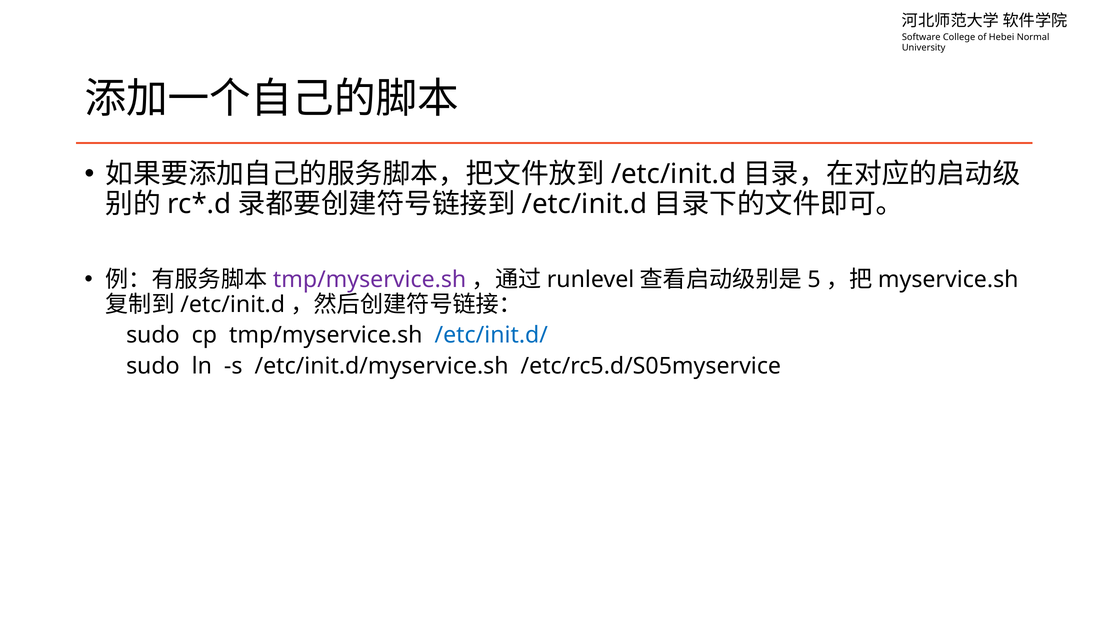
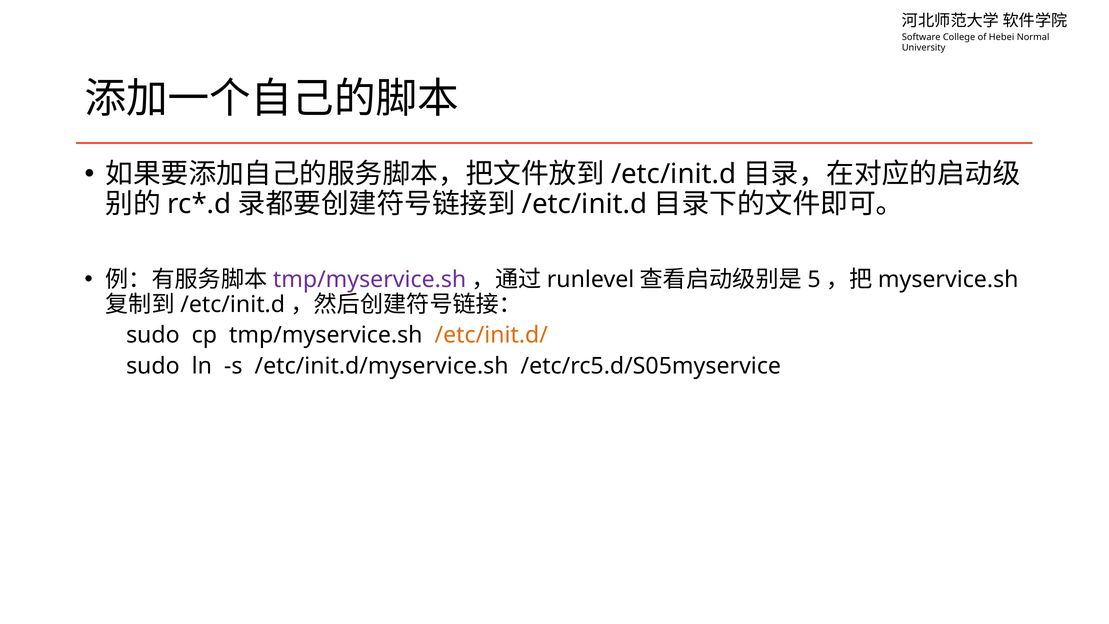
/etc/init.d/ colour: blue -> orange
